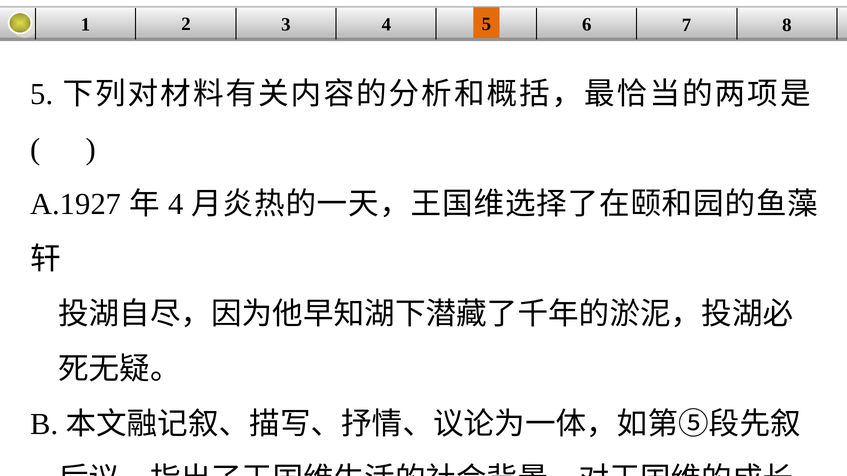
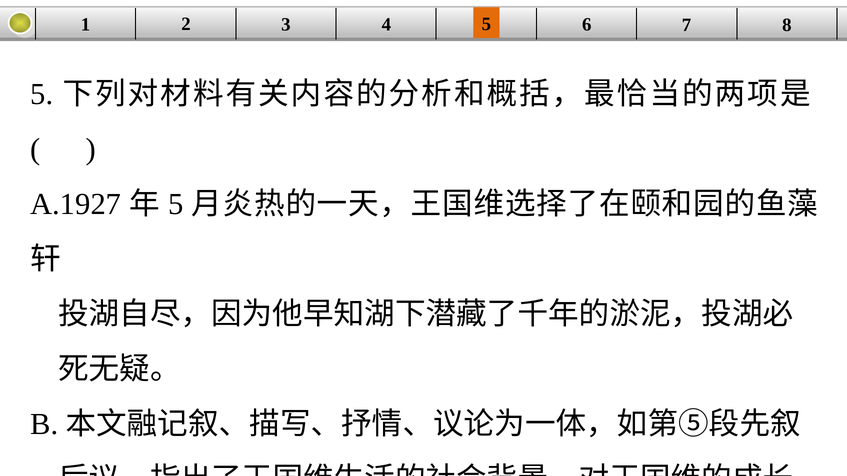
4 at (176, 204): 4 -> 5
